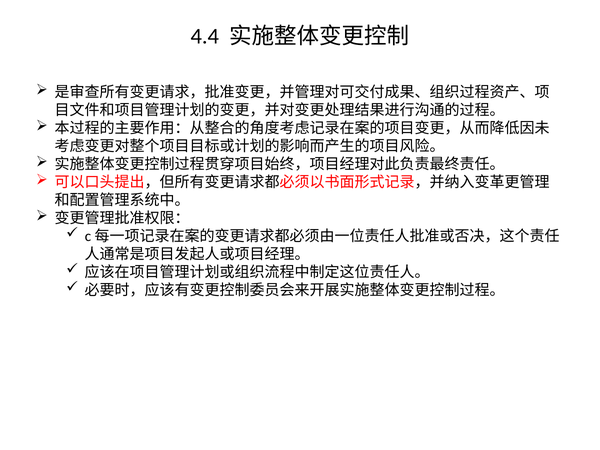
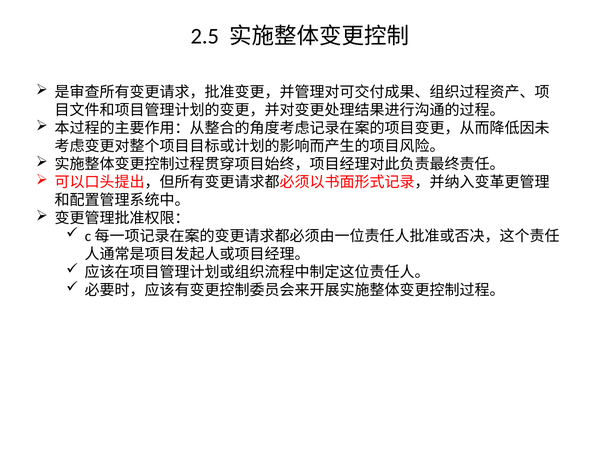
4.4: 4.4 -> 2.5
